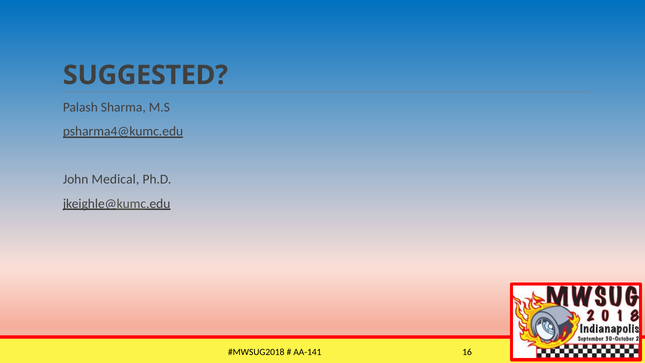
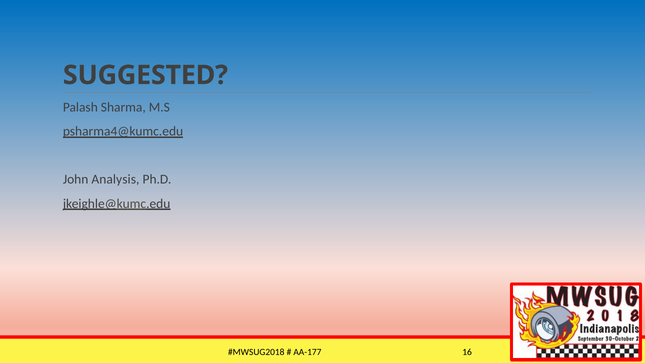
Medical: Medical -> Analysis
AA-141: AA-141 -> AA-177
